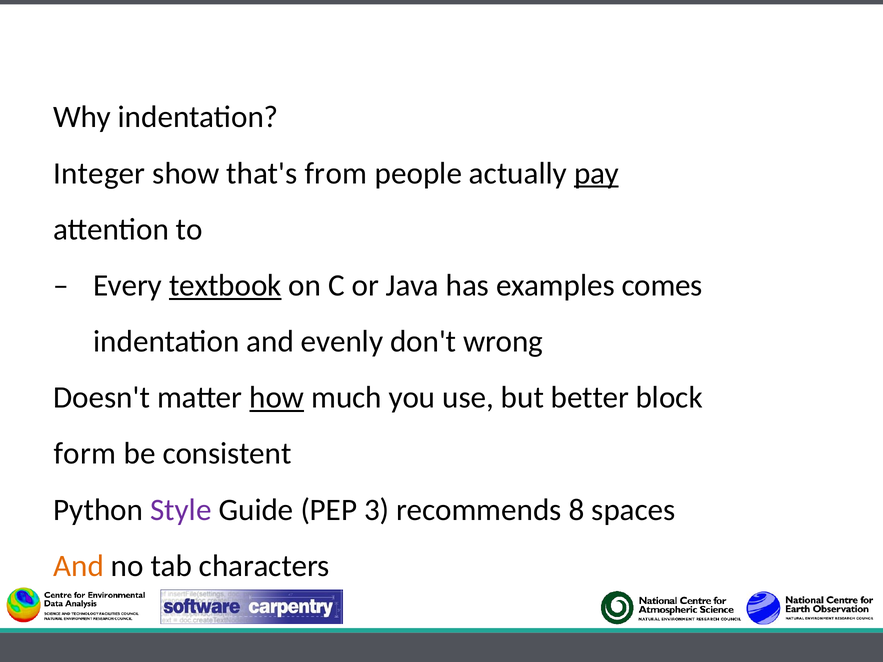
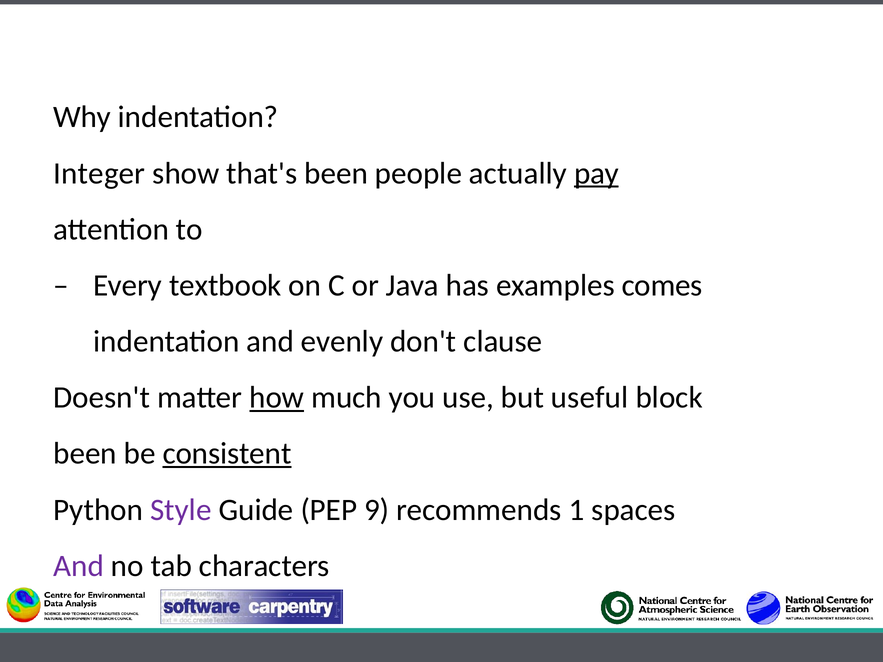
that's from: from -> been
textbook underline: present -> none
wrong: wrong -> clause
better: better -> useful
form at (85, 454): form -> been
consistent underline: none -> present
3: 3 -> 9
8: 8 -> 1
And at (79, 566) colour: orange -> purple
